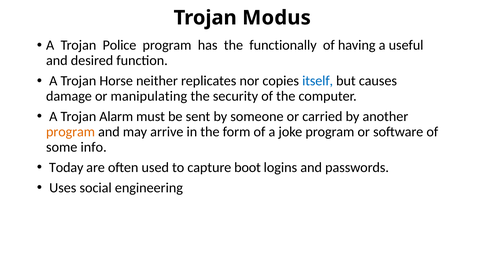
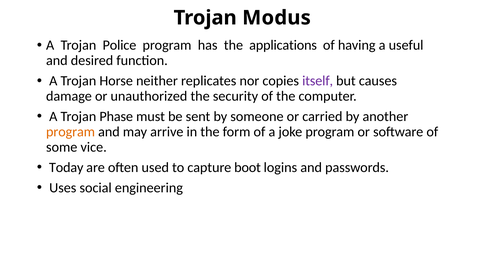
functionally: functionally -> applications
itself colour: blue -> purple
manipulating: manipulating -> unauthorized
Alarm: Alarm -> Phase
info: info -> vice
